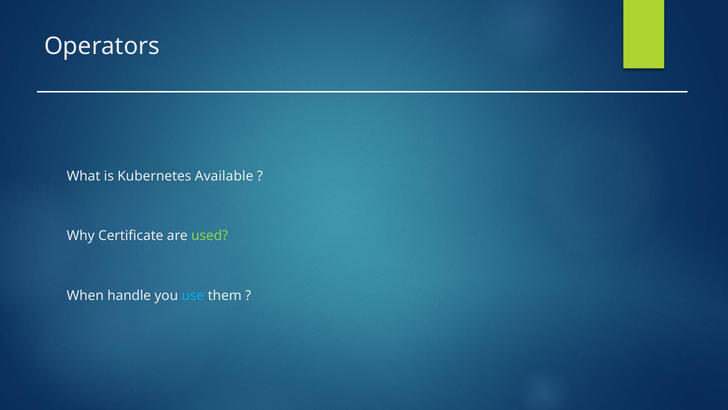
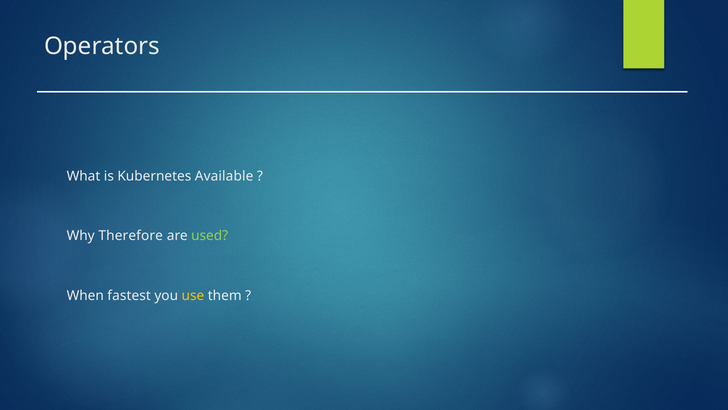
Certificate: Certificate -> Therefore
handle: handle -> fastest
use colour: light blue -> yellow
